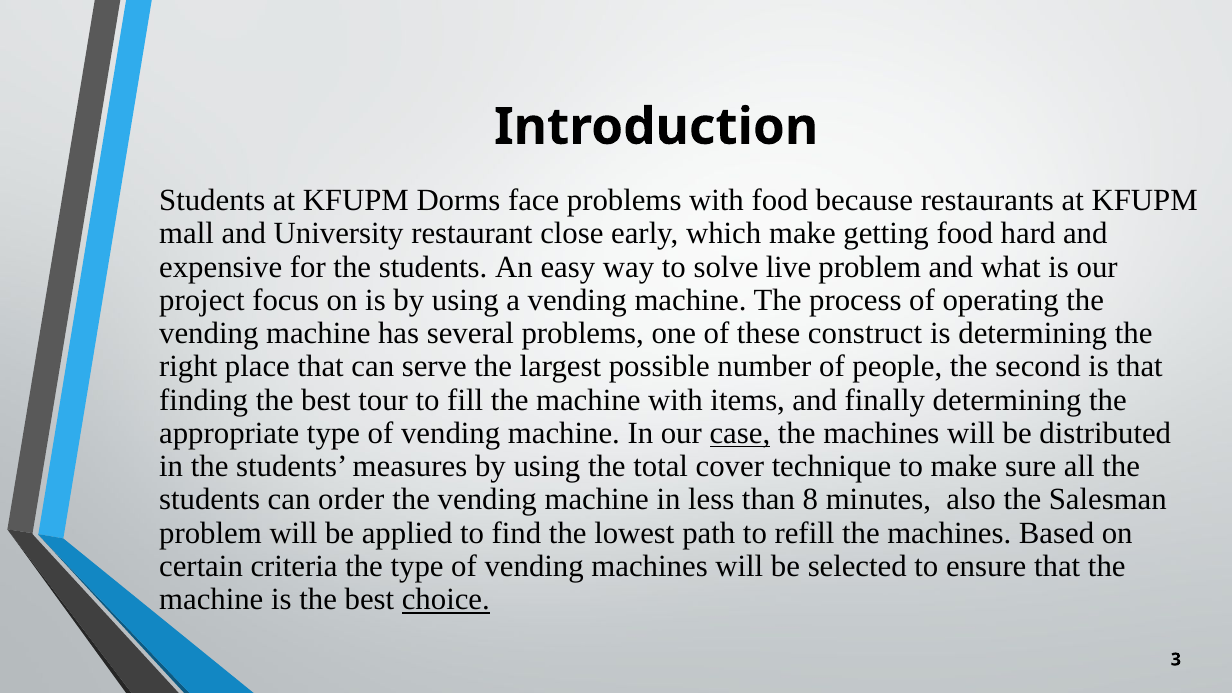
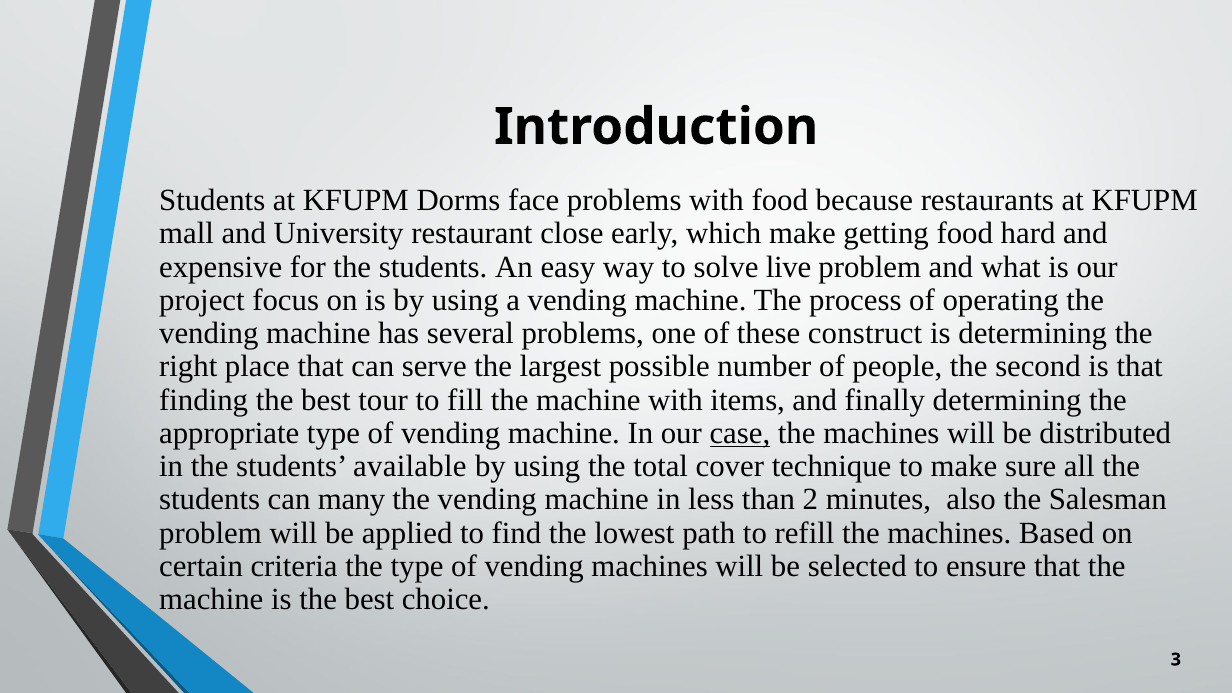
measures: measures -> available
order: order -> many
8: 8 -> 2
choice underline: present -> none
